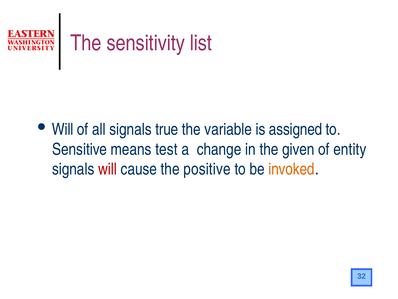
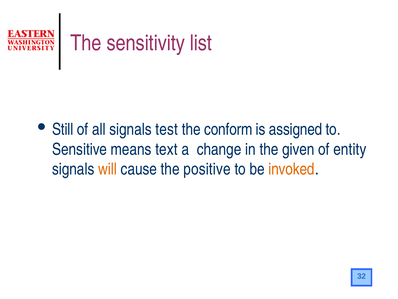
Will at (63, 129): Will -> Still
true: true -> test
variable: variable -> conform
test: test -> text
will at (108, 169) colour: red -> orange
